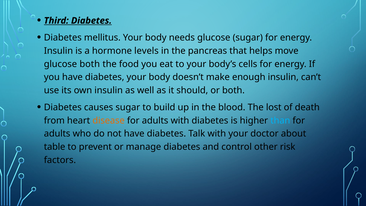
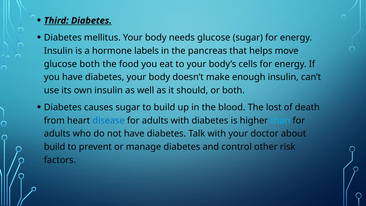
levels: levels -> labels
disease colour: orange -> blue
table at (55, 147): table -> build
